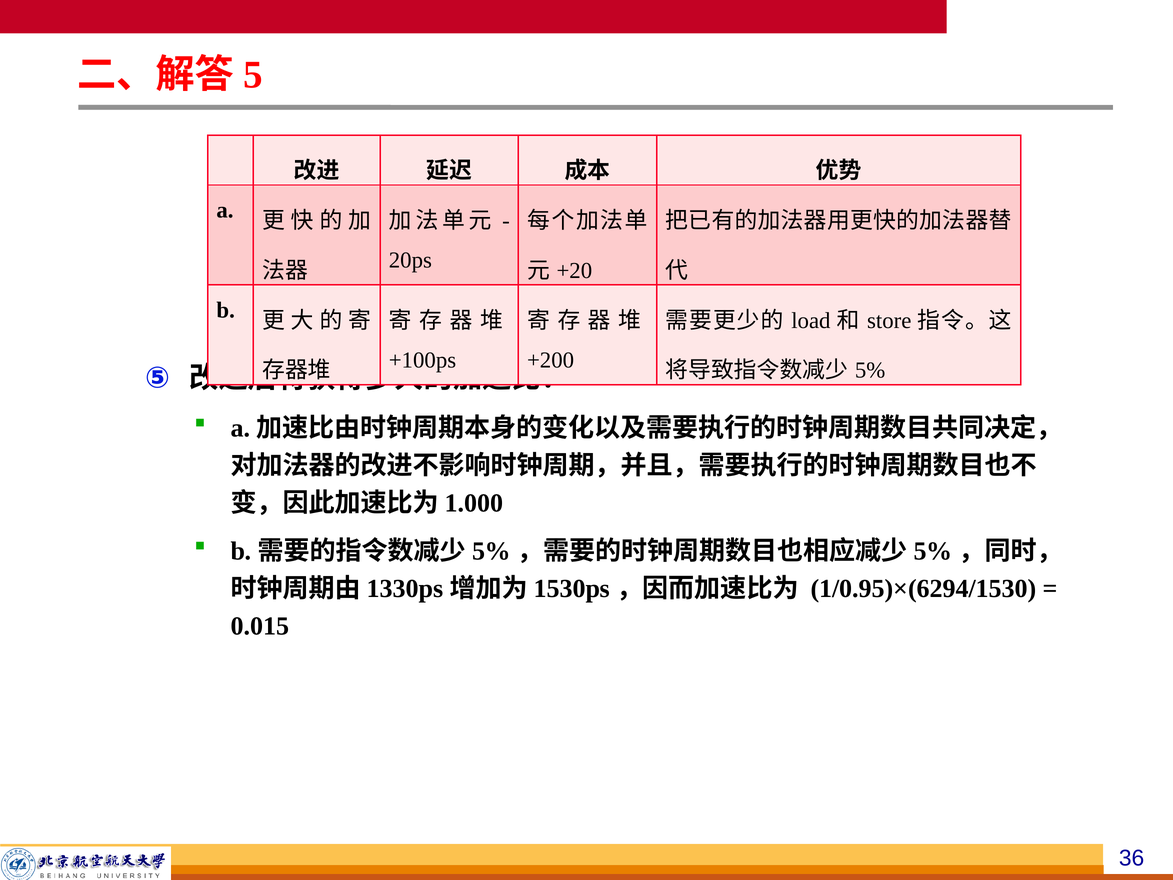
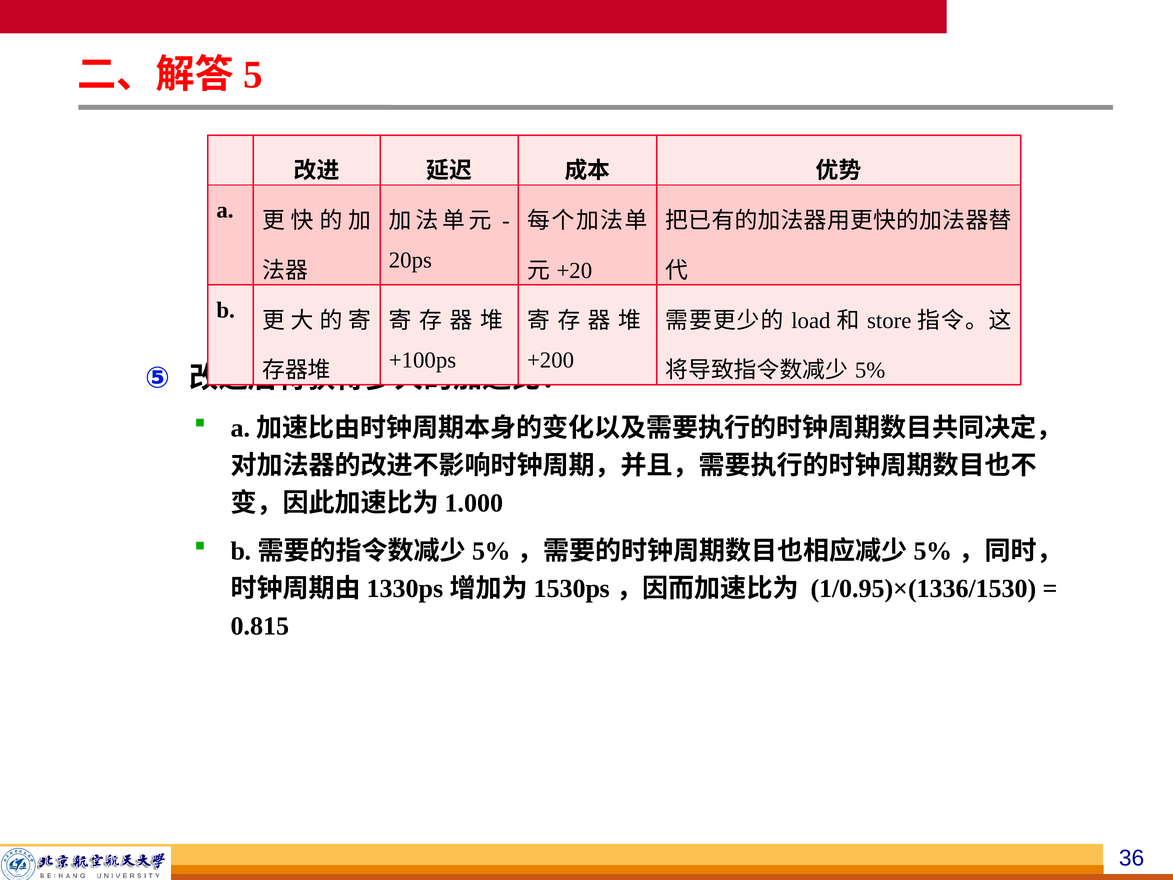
1/0.95)×(6294/1530: 1/0.95)×(6294/1530 -> 1/0.95)×(1336/1530
0.015: 0.015 -> 0.815
